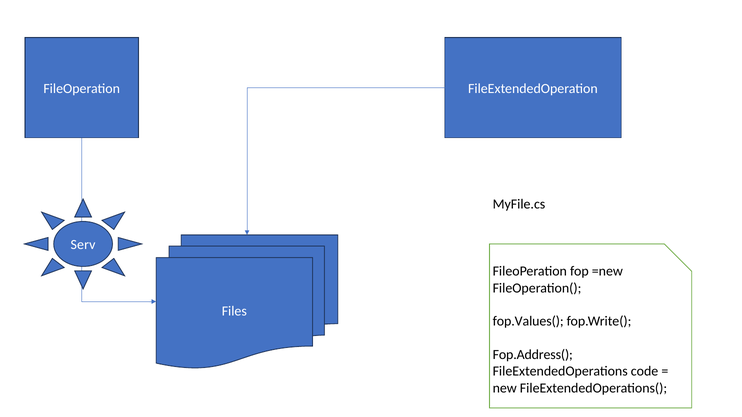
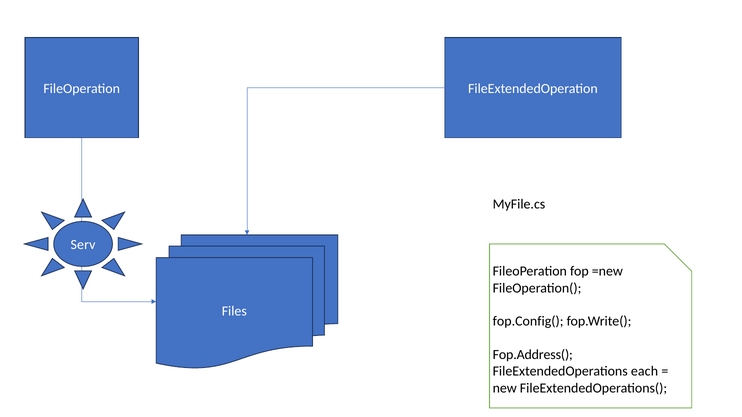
fop.Values(: fop.Values( -> fop.Config(
code: code -> each
